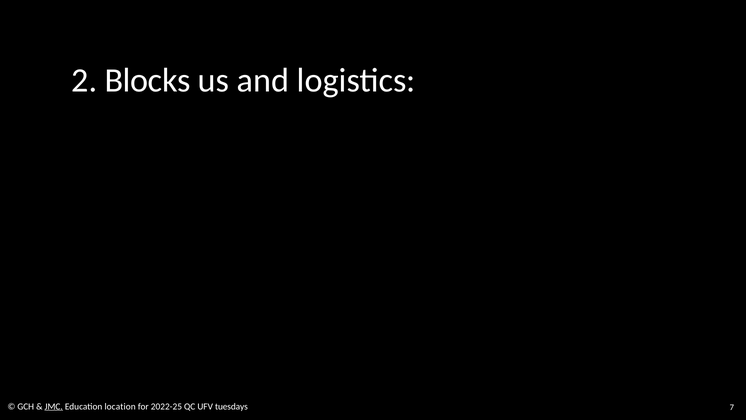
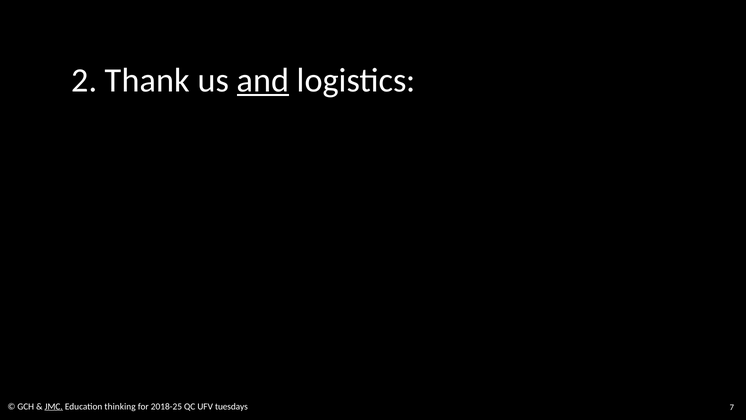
Blocks: Blocks -> Thank
and underline: none -> present
location: location -> thinking
2022-25: 2022-25 -> 2018-25
